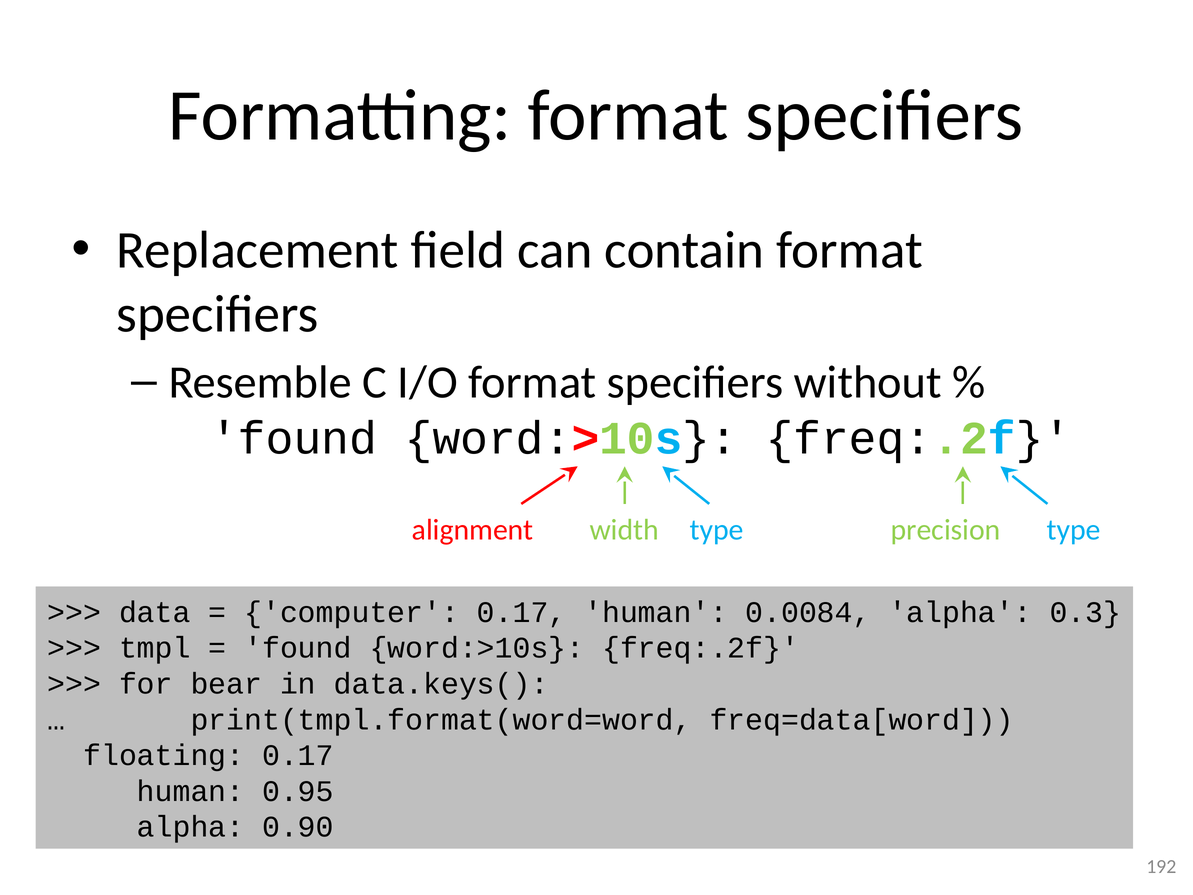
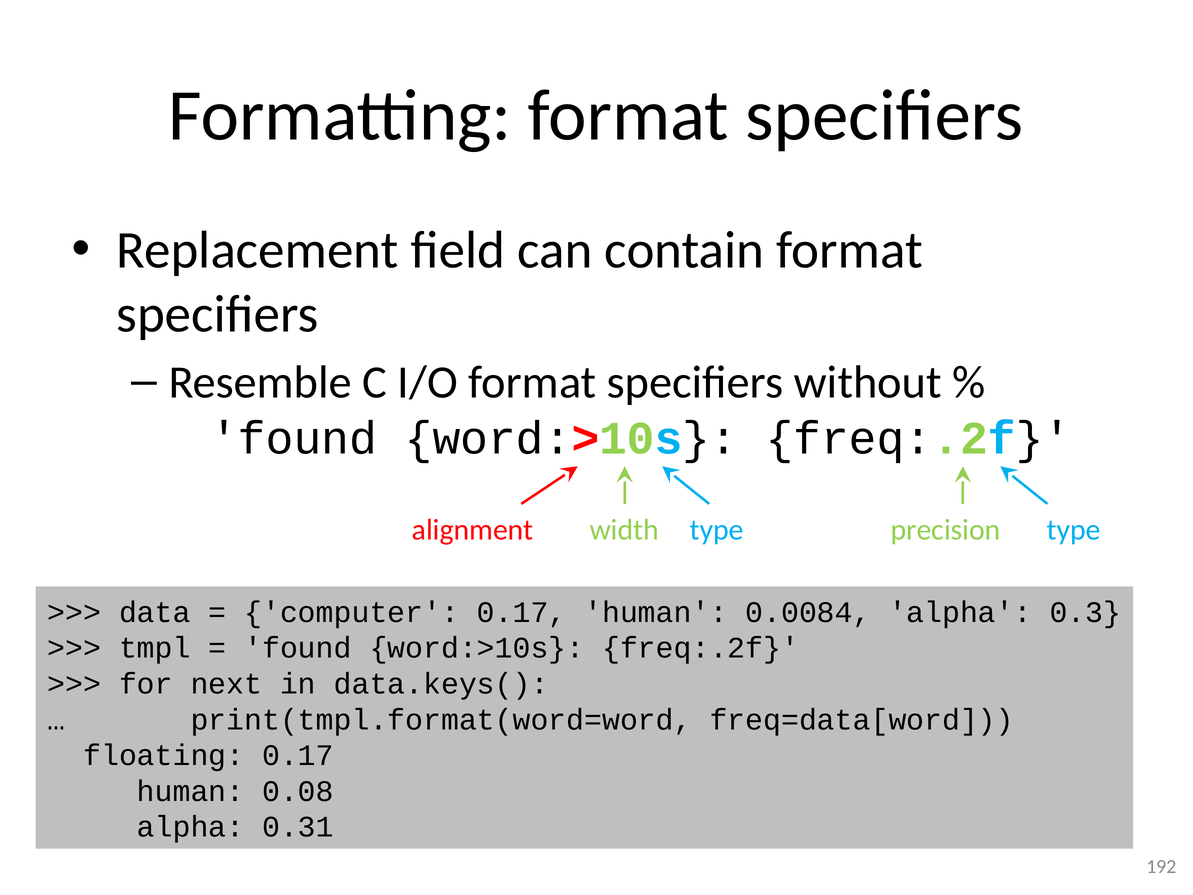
bear: bear -> next
0.95: 0.95 -> 0.08
0.90: 0.90 -> 0.31
